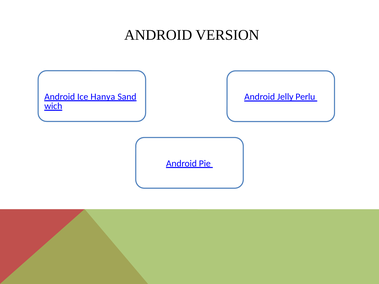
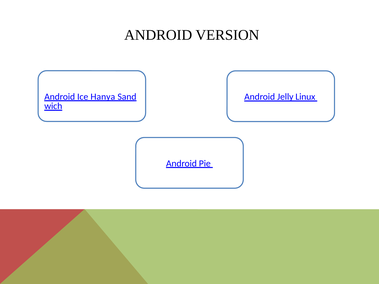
Perlu: Perlu -> Linux
